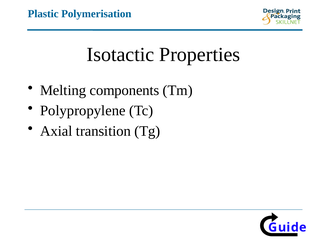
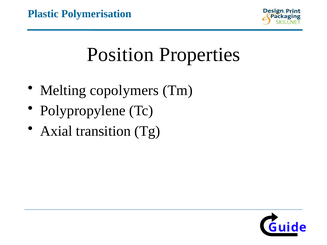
Isotactic: Isotactic -> Position
components: components -> copolymers
